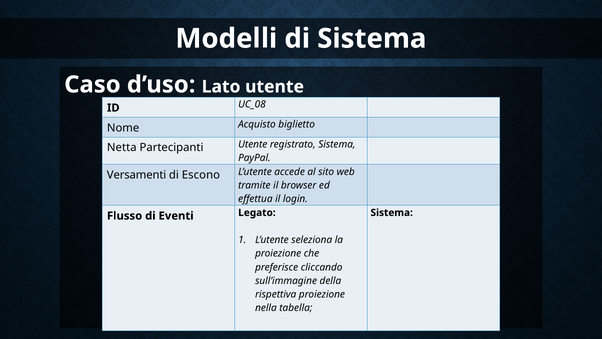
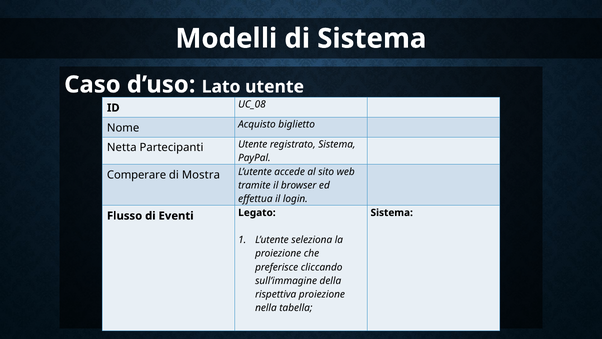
Versamenti: Versamenti -> Comperare
Escono: Escono -> Mostra
